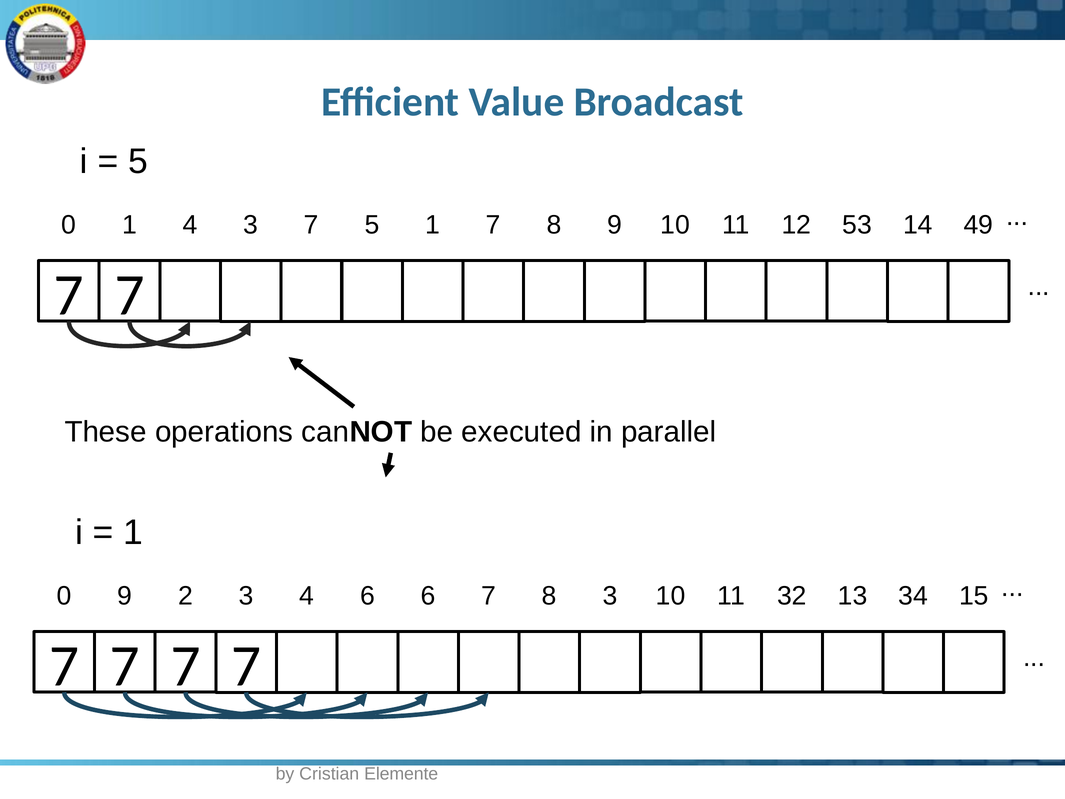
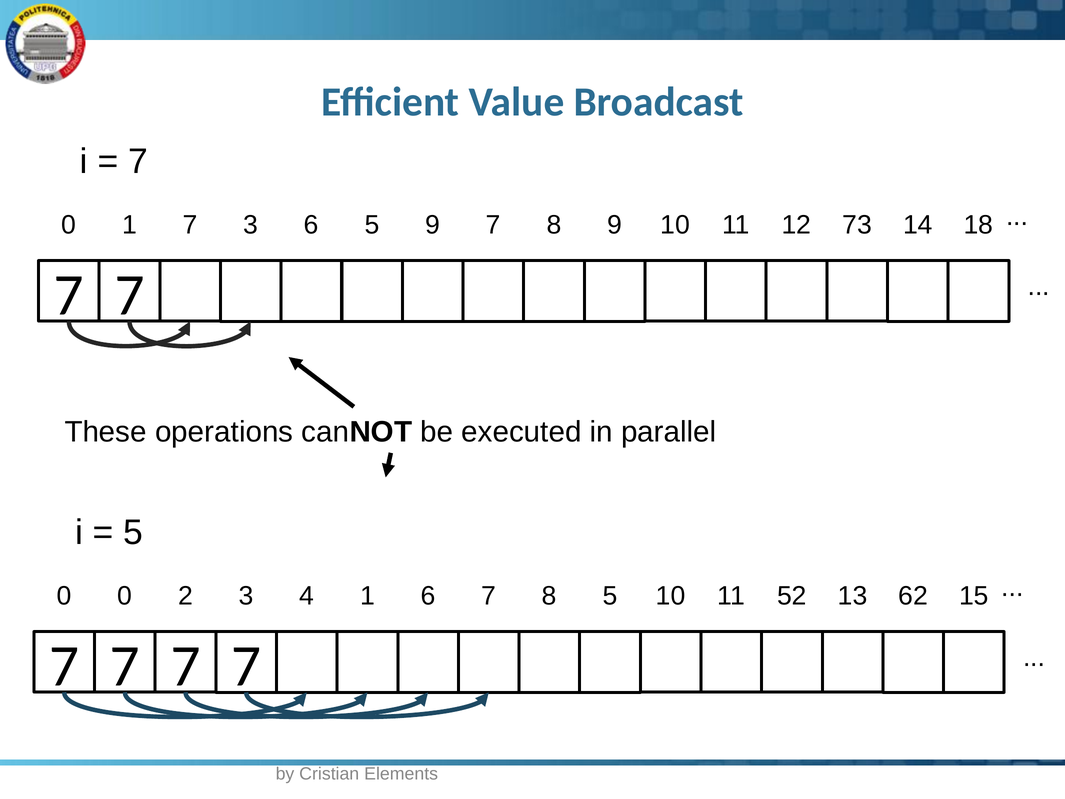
5 at (138, 161): 5 -> 7
1 4: 4 -> 7
3 7: 7 -> 6
5 1: 1 -> 9
53: 53 -> 73
49: 49 -> 18
1 at (133, 532): 1 -> 5
0 9: 9 -> 0
4 6: 6 -> 1
8 3: 3 -> 5
32: 32 -> 52
34: 34 -> 62
Elemente: Elemente -> Elements
